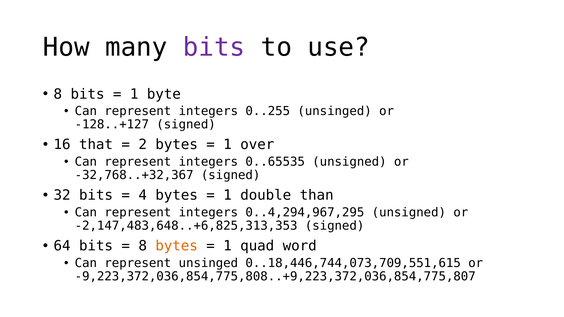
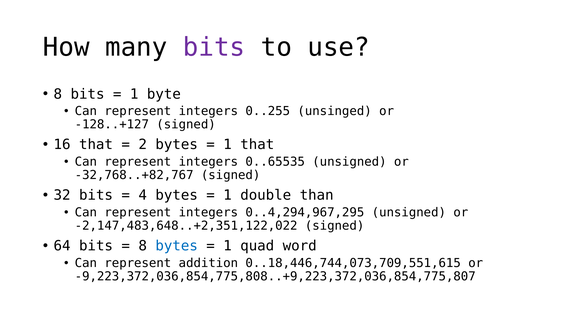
1 over: over -> that
-32,768..+32,367: -32,768..+32,367 -> -32,768..+82,767
-2,147,483,648..+6,825,313,353: -2,147,483,648..+6,825,313,353 -> -2,147,483,648..+2,351,122,022
bytes at (177, 246) colour: orange -> blue
represent unsinged: unsinged -> addition
